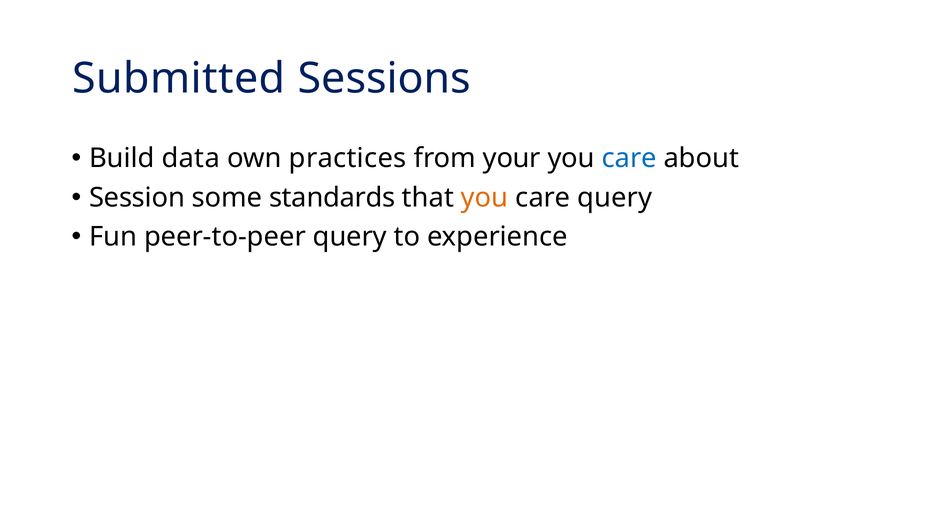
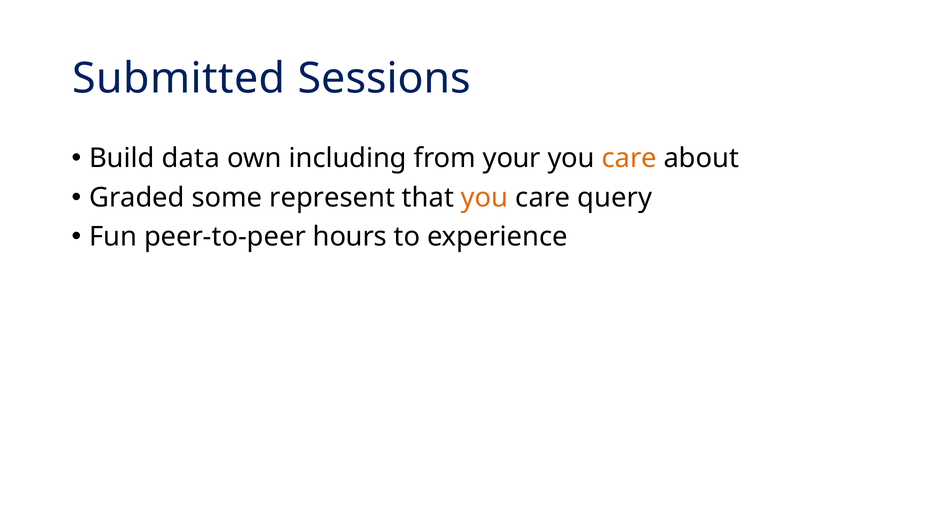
practices: practices -> including
care at (629, 159) colour: blue -> orange
Session: Session -> Graded
standards: standards -> represent
peer-to-peer query: query -> hours
